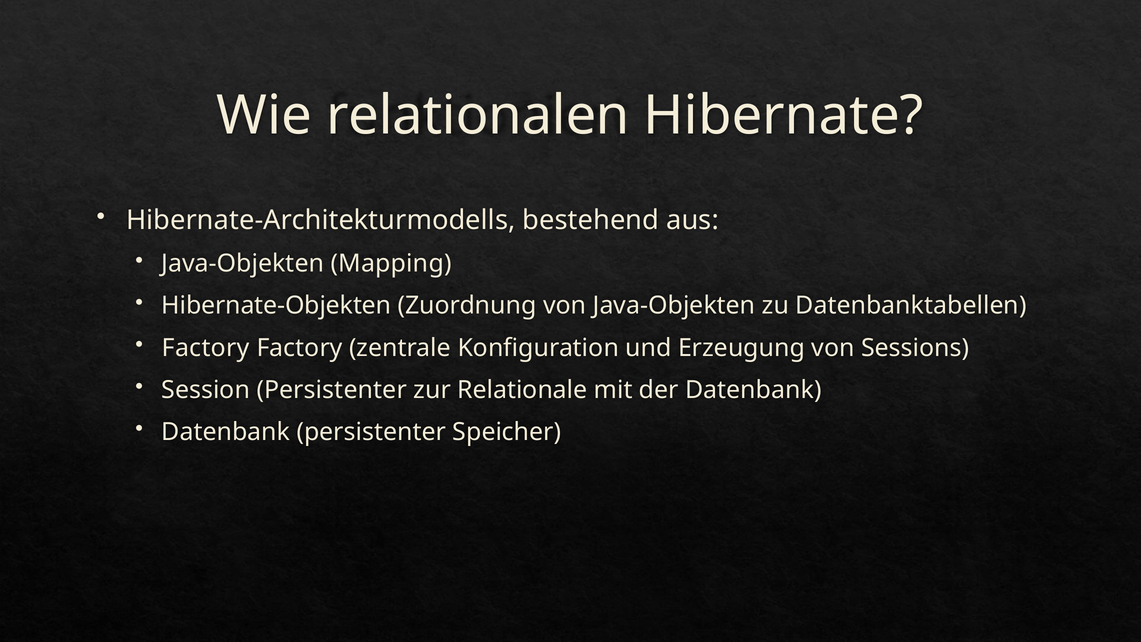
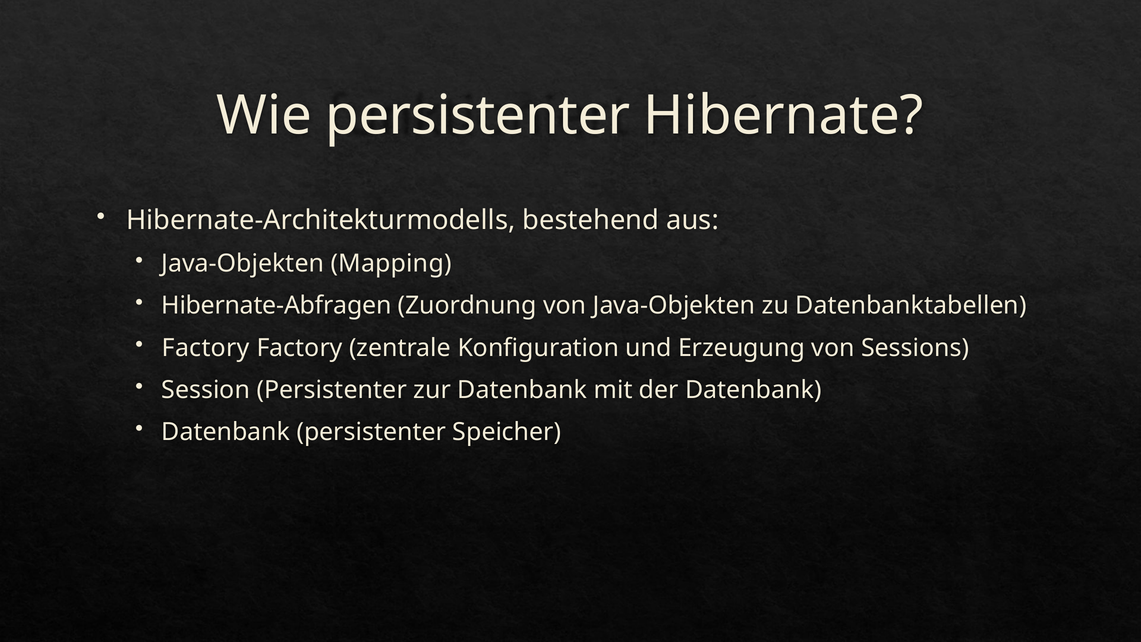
Wie relationalen: relationalen -> persistenter
Hibernate-Objekten: Hibernate-Objekten -> Hibernate-Abfragen
zur Relationale: Relationale -> Datenbank
